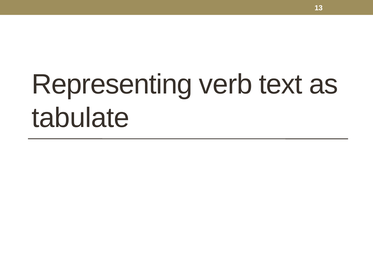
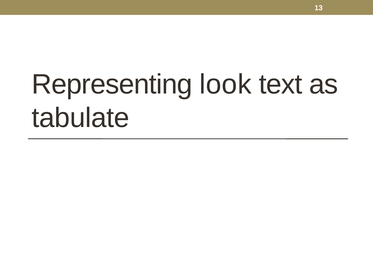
verb: verb -> look
